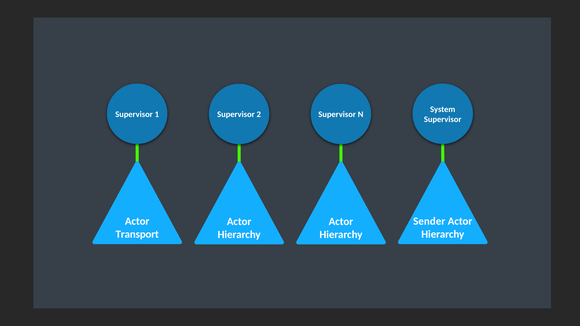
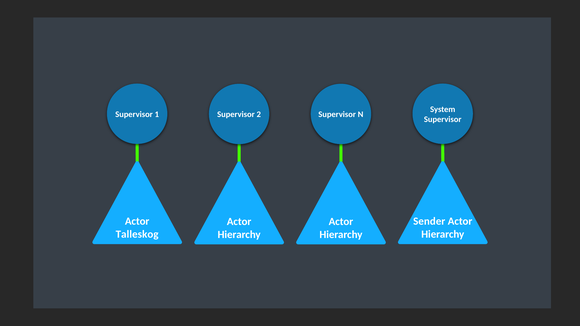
Transport: Transport -> Talleskog
